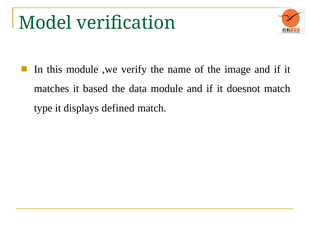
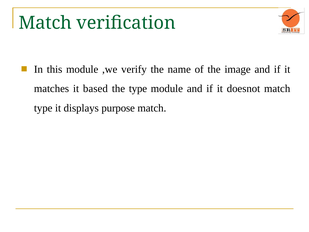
Model at (45, 23): Model -> Match
the data: data -> type
defined: defined -> purpose
